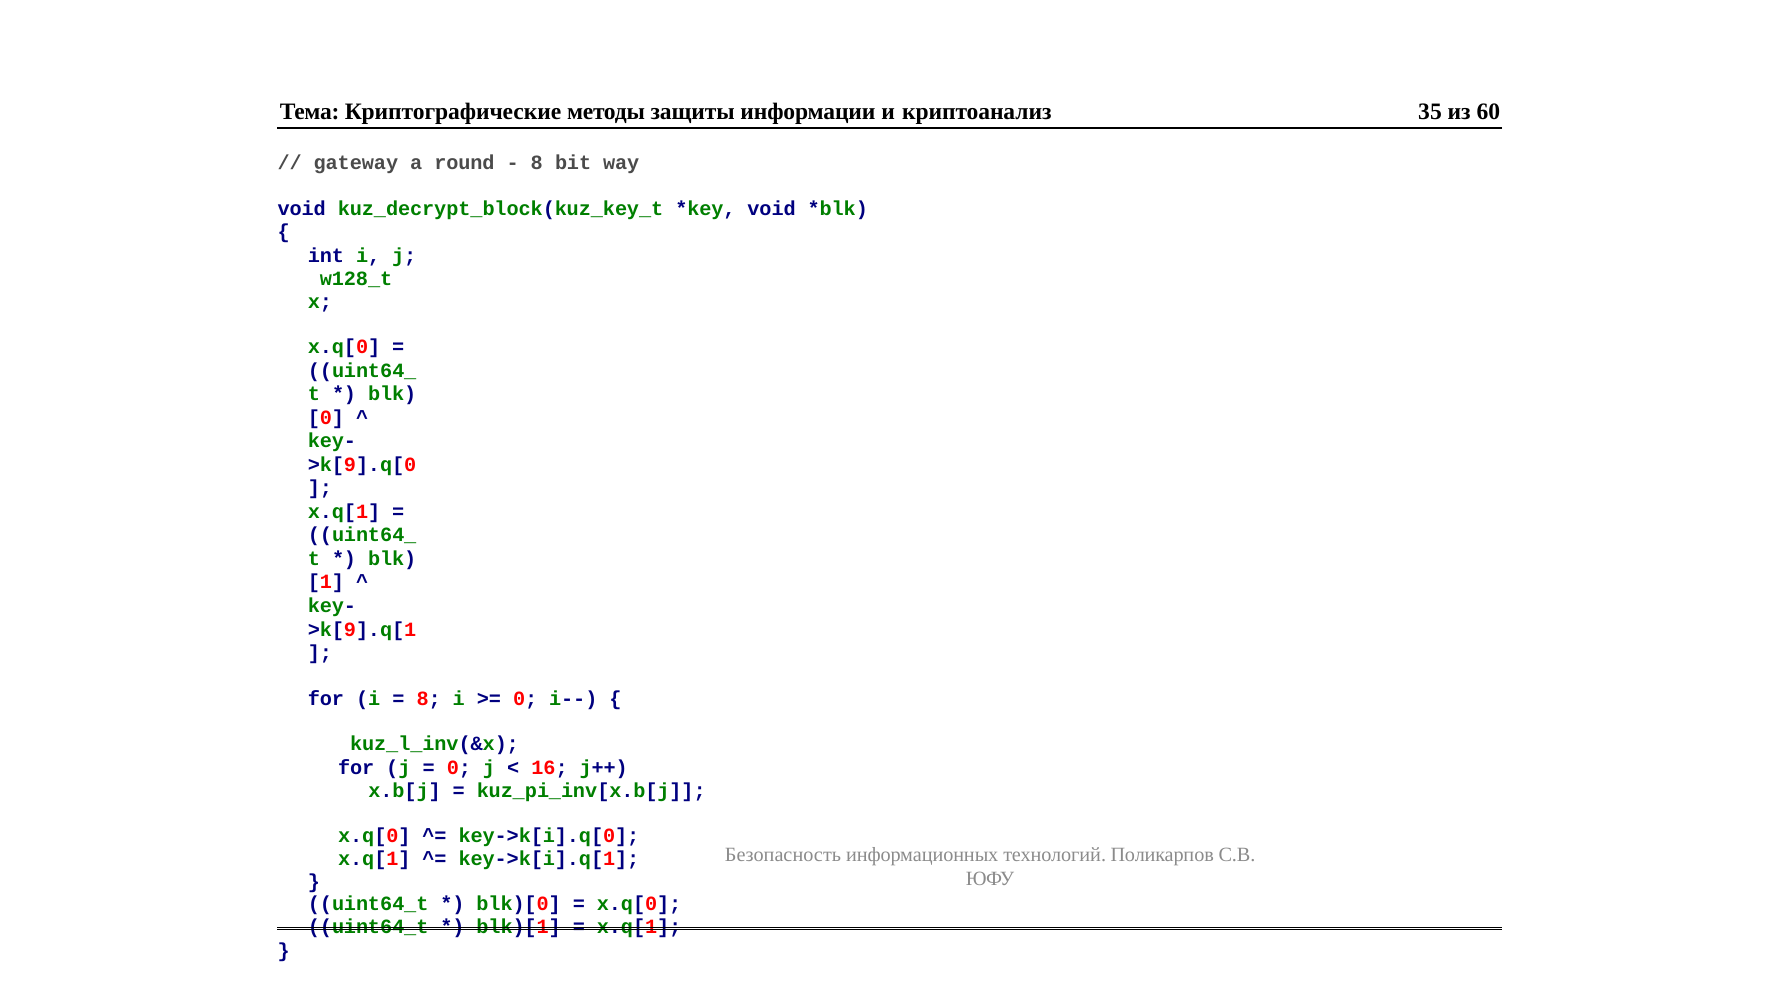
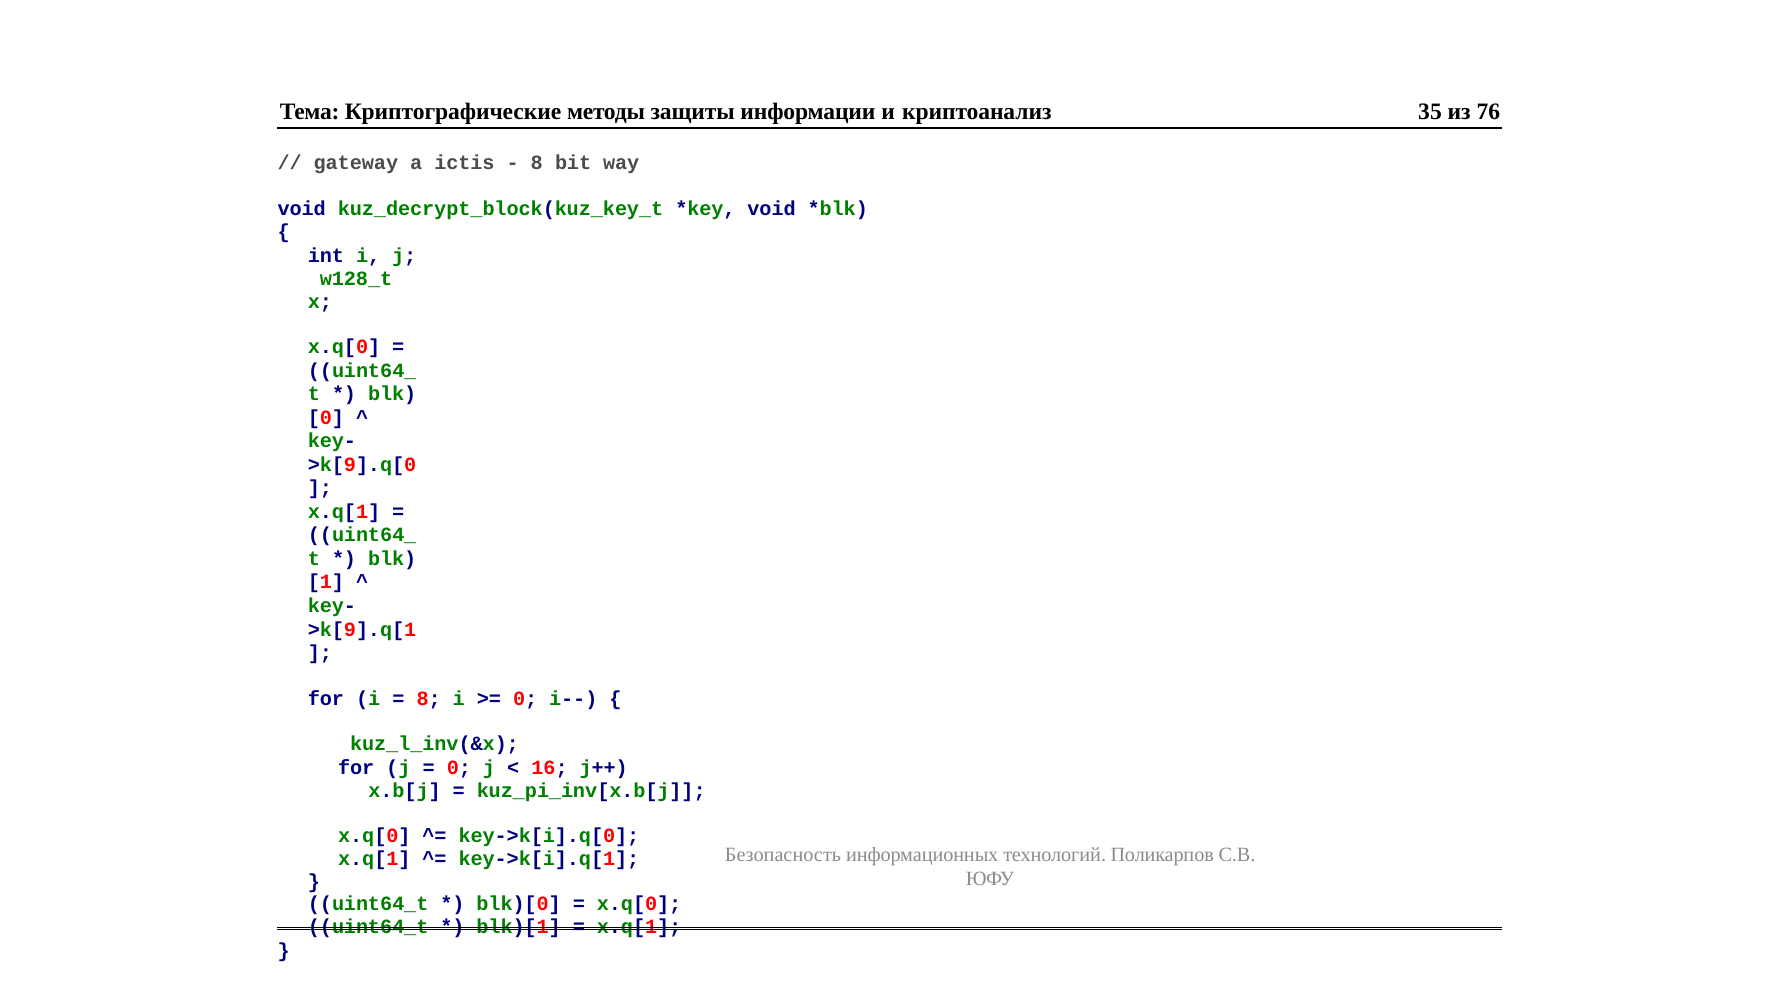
60: 60 -> 76
round: round -> ictis
